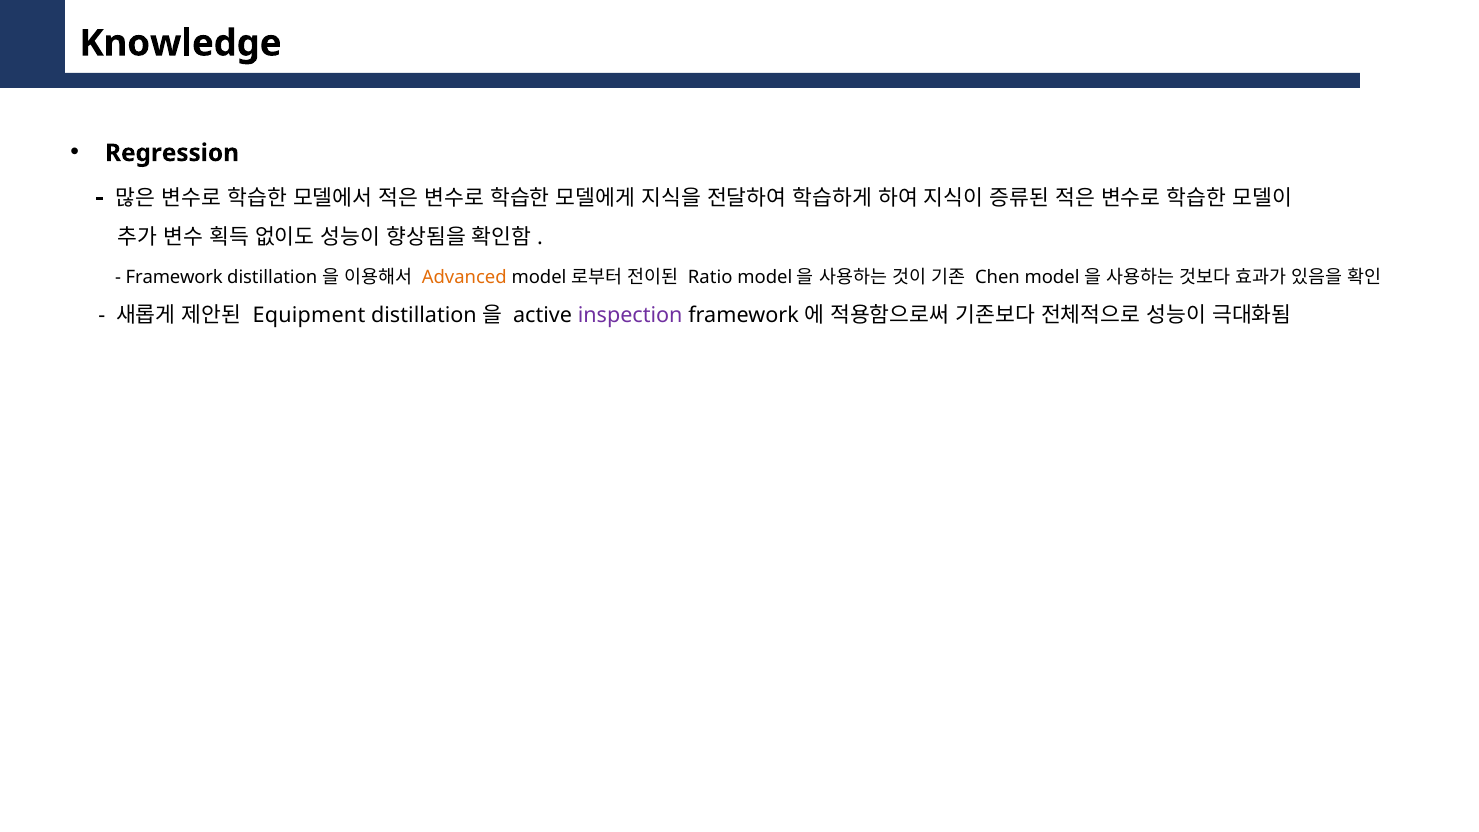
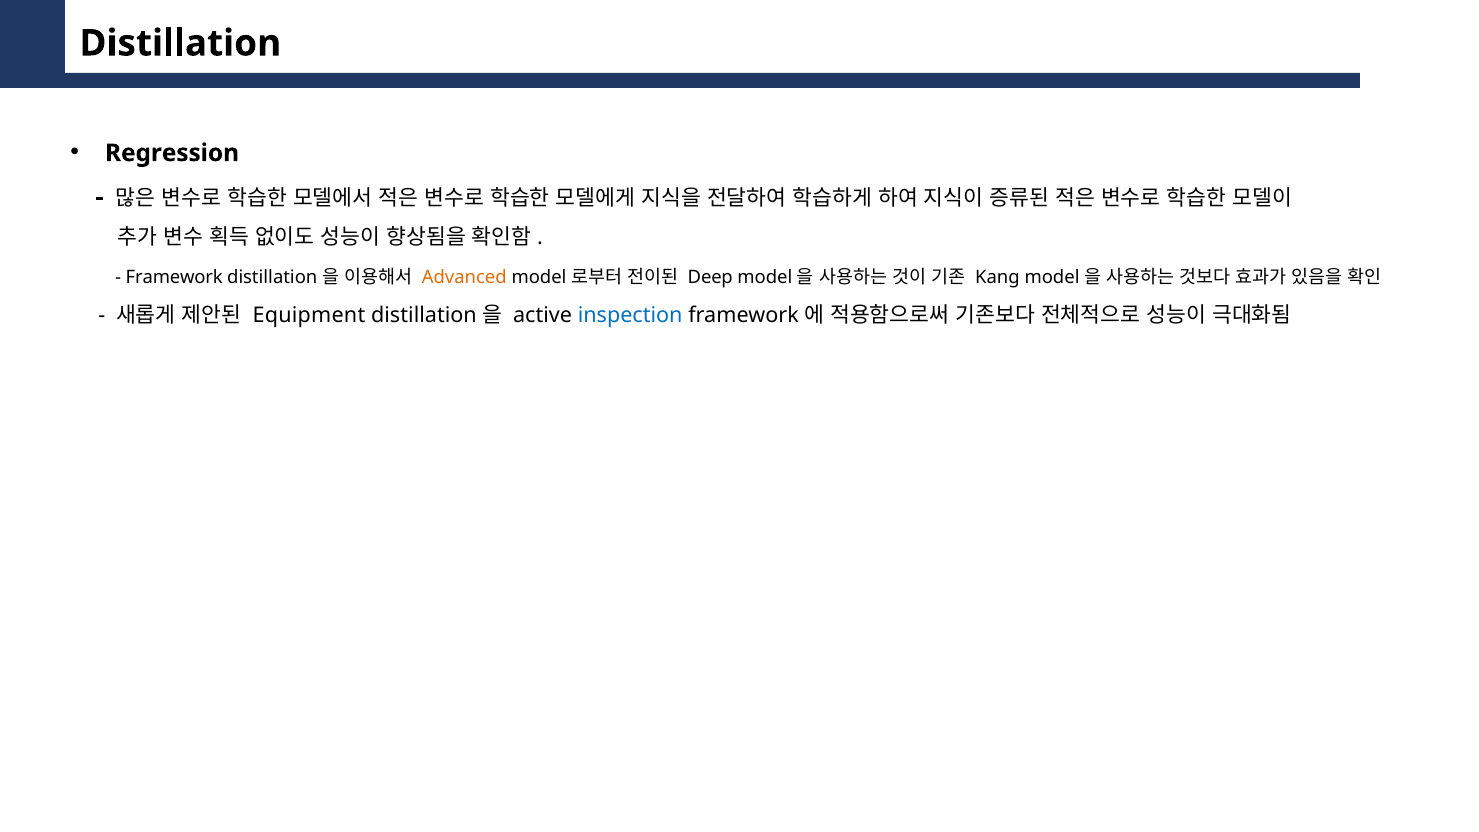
Knowledge at (180, 43): Knowledge -> Distillation
Ratio: Ratio -> Deep
Chen: Chen -> Kang
inspection colour: purple -> blue
